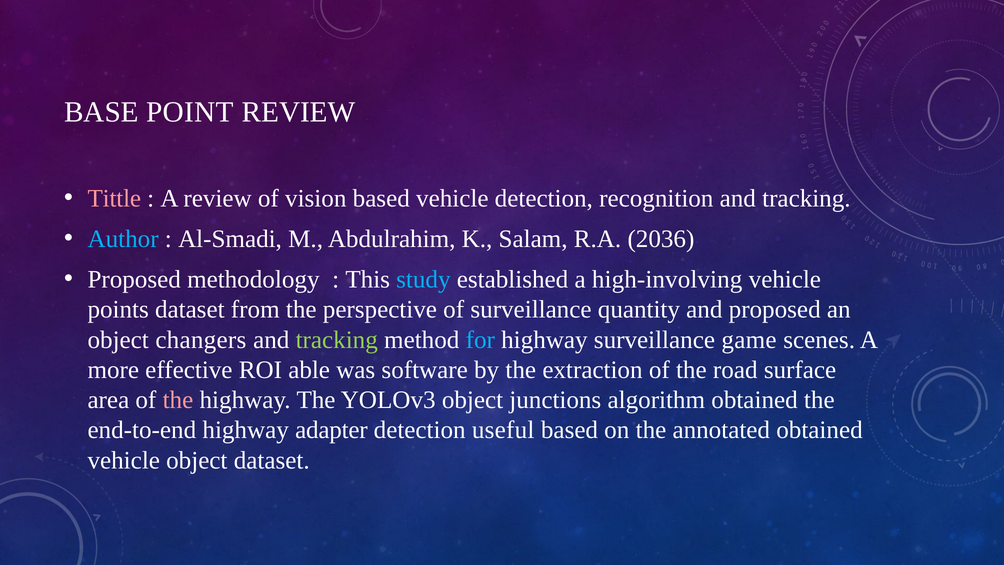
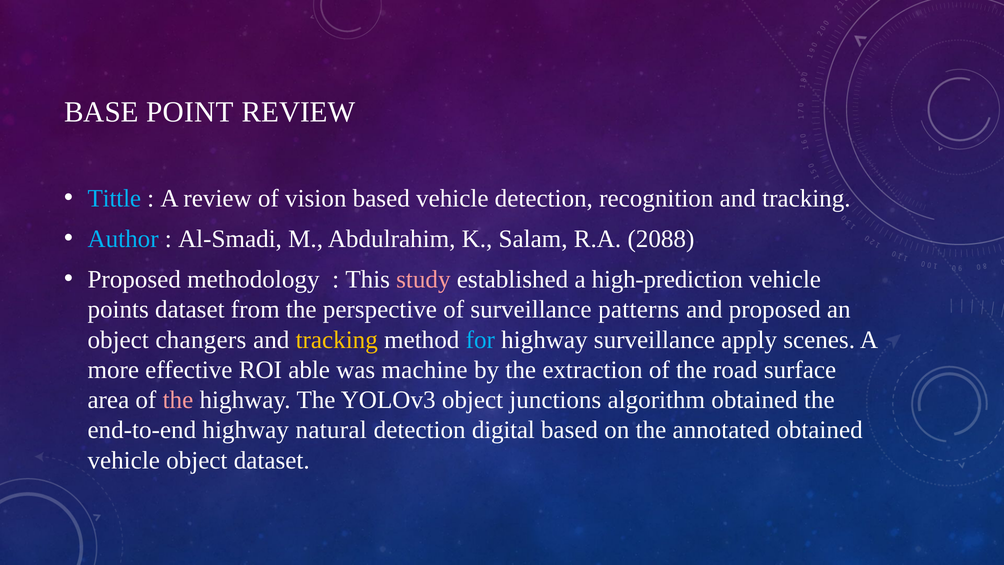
Tittle colour: pink -> light blue
2036: 2036 -> 2088
study colour: light blue -> pink
high-involving: high-involving -> high-prediction
quantity: quantity -> patterns
tracking at (337, 340) colour: light green -> yellow
game: game -> apply
software: software -> machine
adapter: adapter -> natural
useful: useful -> digital
